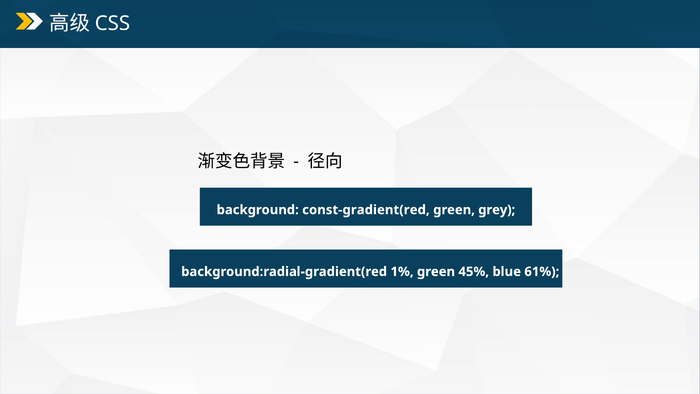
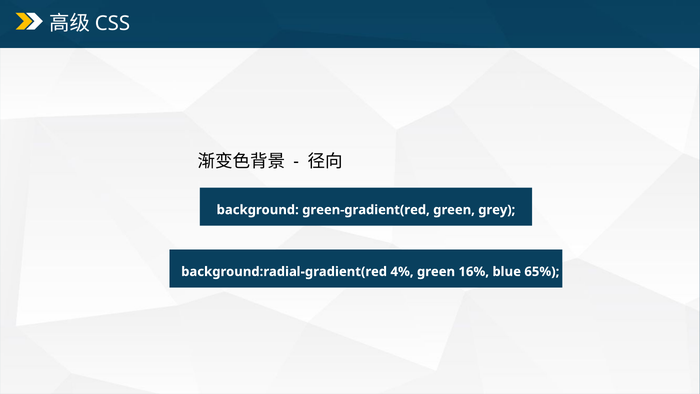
const-gradient(red: const-gradient(red -> green-gradient(red
1%: 1% -> 4%
45%: 45% -> 16%
61%: 61% -> 65%
